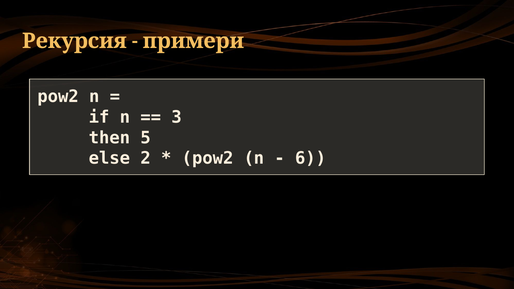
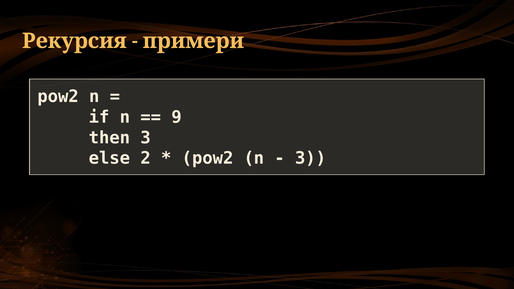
3: 3 -> 9
then 5: 5 -> 3
6 at (311, 158): 6 -> 3
